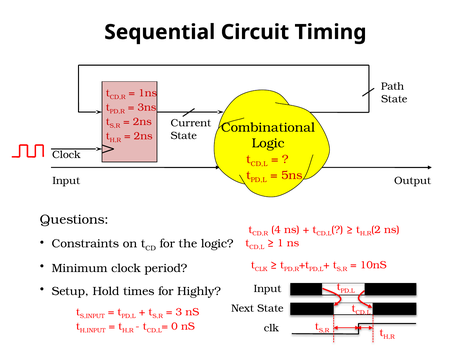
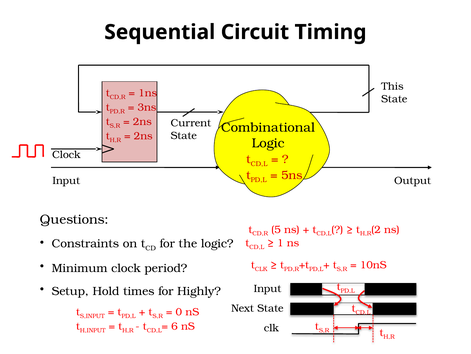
Path: Path -> This
4: 4 -> 5
3: 3 -> 0
0: 0 -> 6
